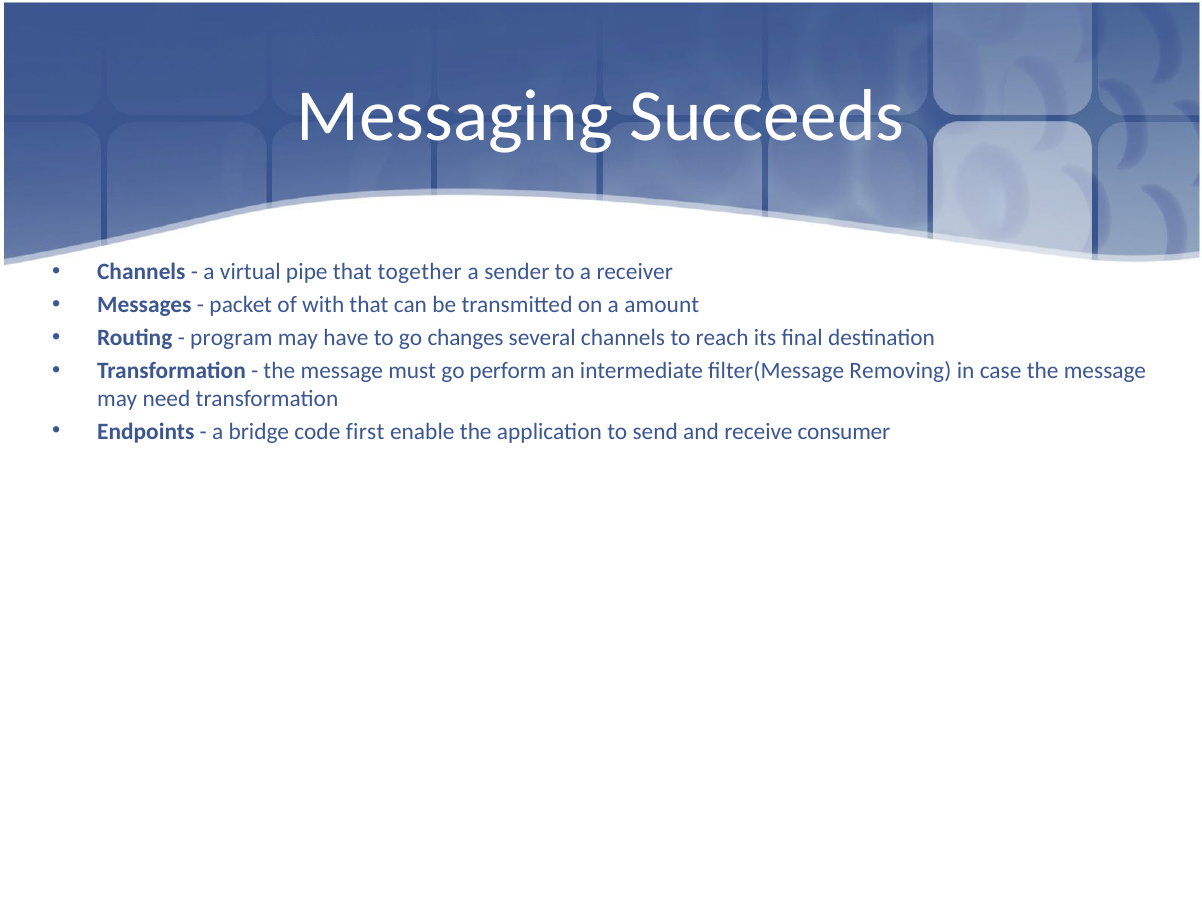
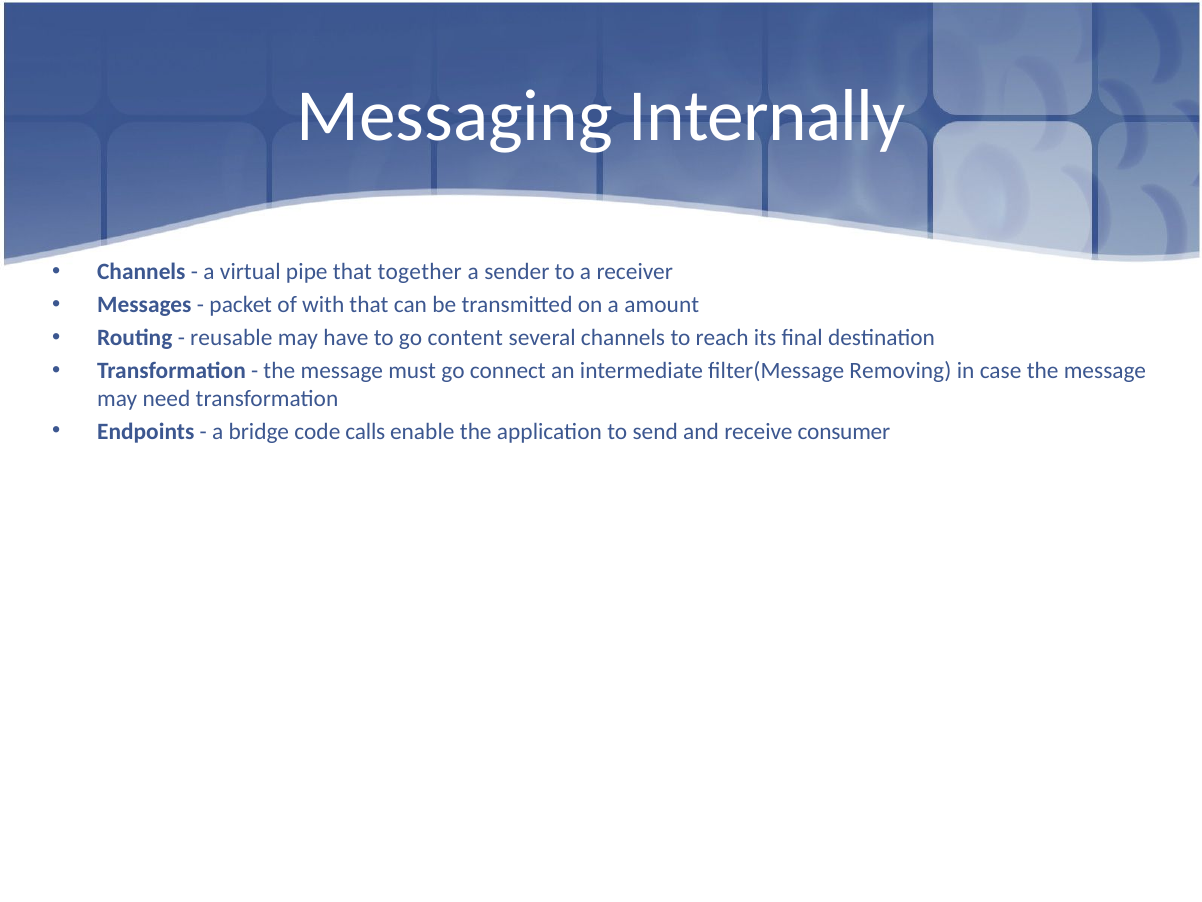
Succeeds: Succeeds -> Internally
program: program -> reusable
changes: changes -> content
perform: perform -> connect
first: first -> calls
